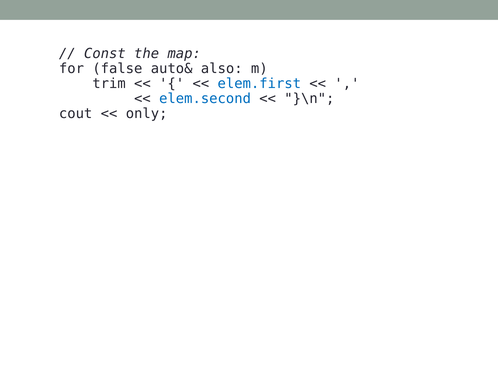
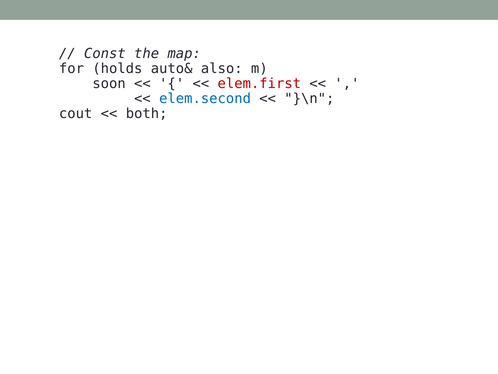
false: false -> holds
trim: trim -> soon
elem.first colour: blue -> red
only: only -> both
